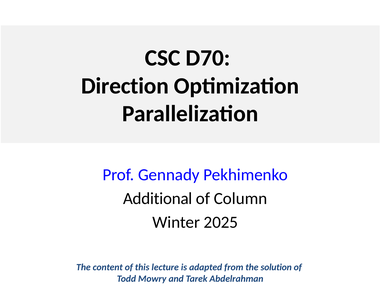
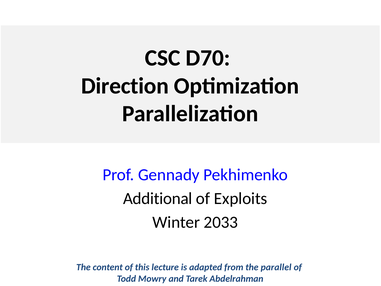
Column: Column -> Exploits
2025: 2025 -> 2033
solution: solution -> parallel
